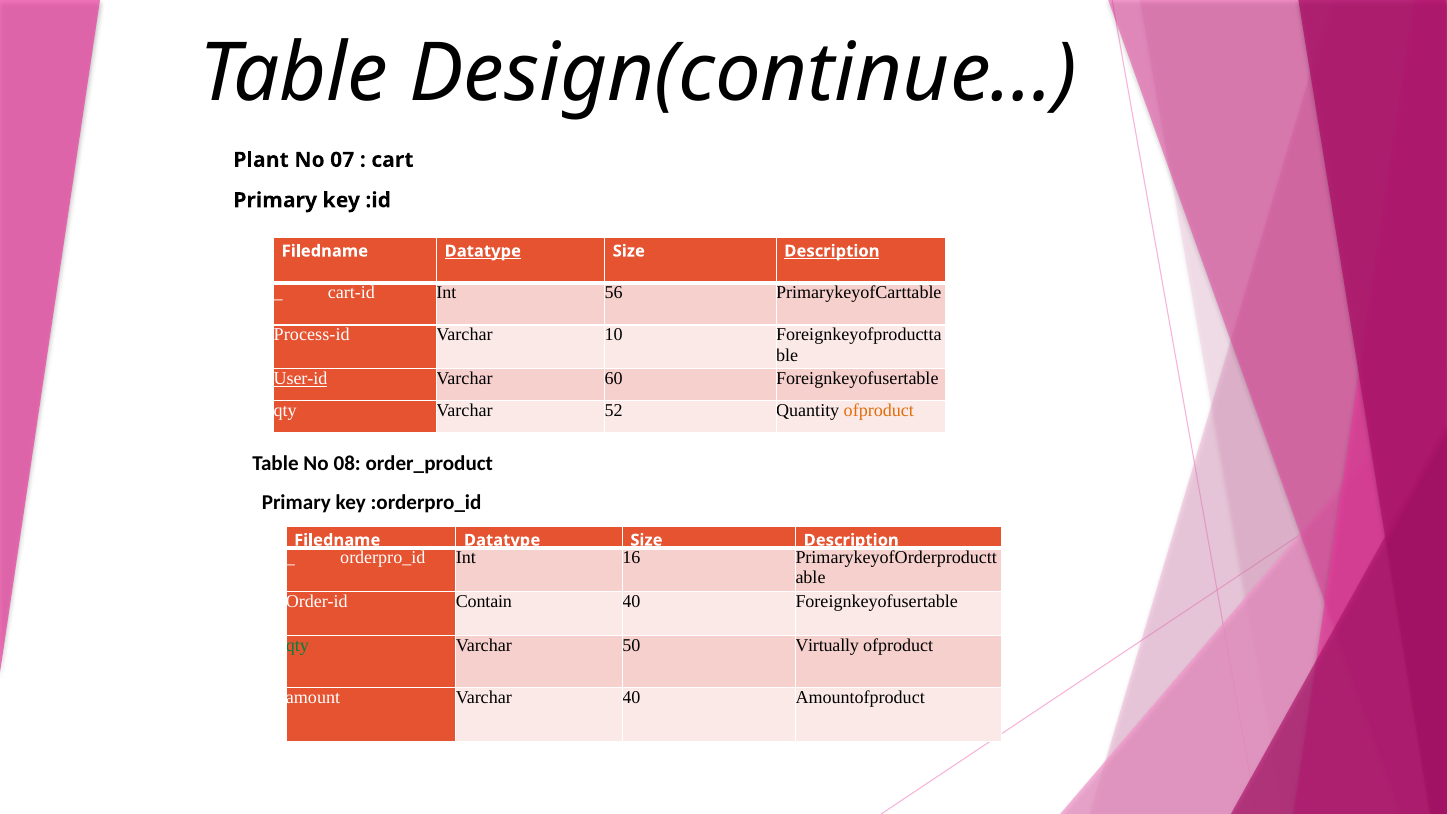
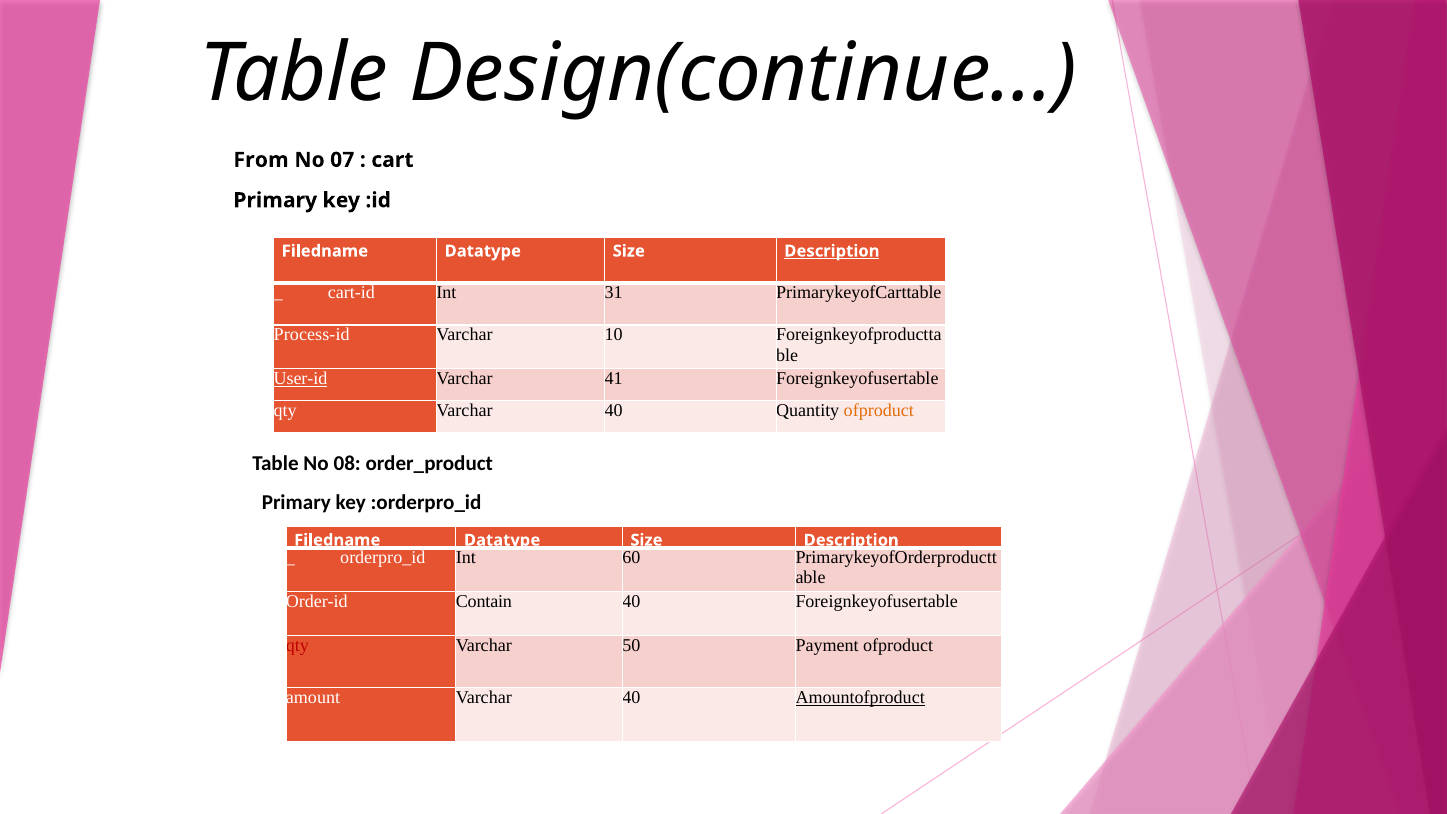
Plant: Plant -> From
Datatype at (483, 251) underline: present -> none
56: 56 -> 31
60: 60 -> 41
qty Varchar 52: 52 -> 40
16: 16 -> 60
qty at (297, 645) colour: green -> red
Virtually: Virtually -> Payment
Amountofproduct underline: none -> present
